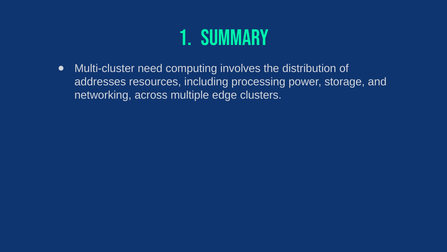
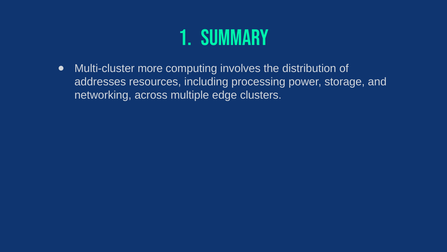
need: need -> more
